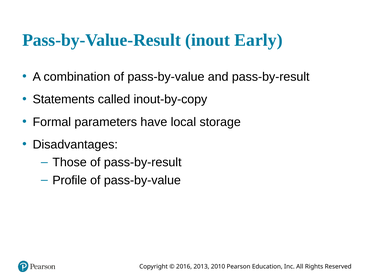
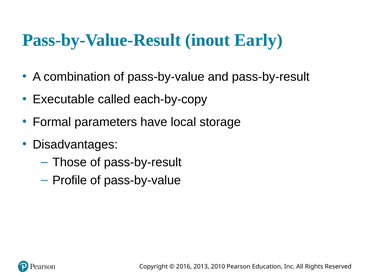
Statements: Statements -> Executable
inout-by-copy: inout-by-copy -> each-by-copy
